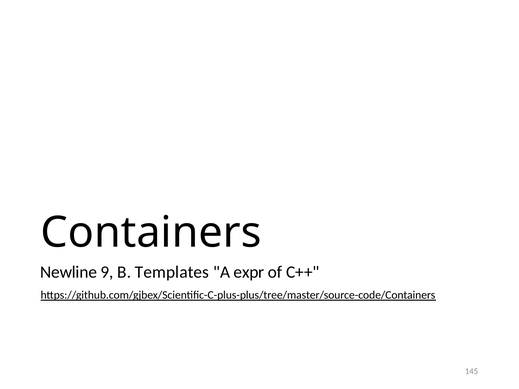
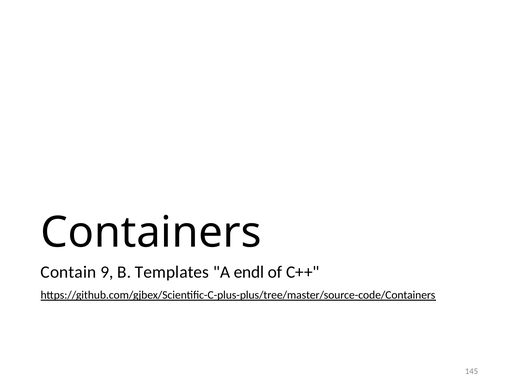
Newline: Newline -> Contain
expr: expr -> endl
